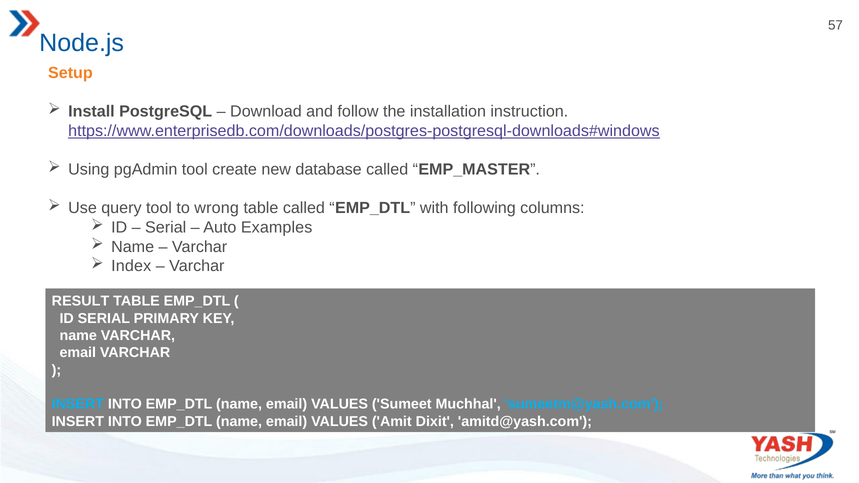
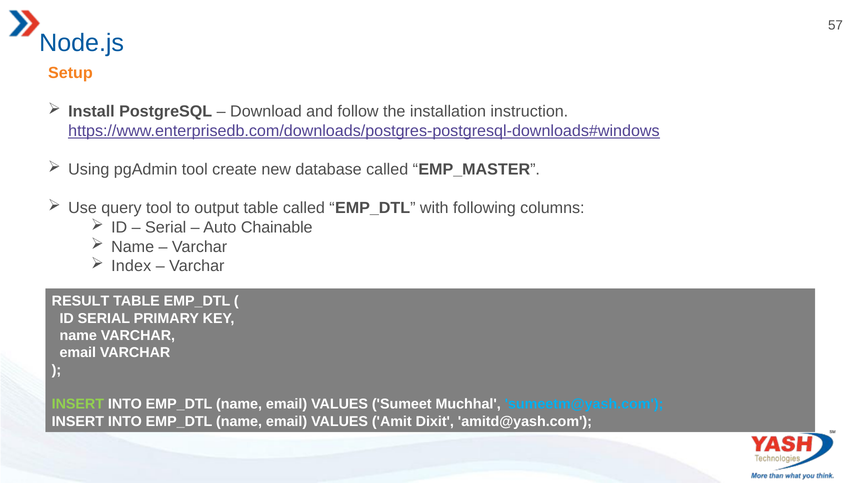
wrong: wrong -> output
Examples: Examples -> Chainable
INSERT at (78, 404) colour: light blue -> light green
